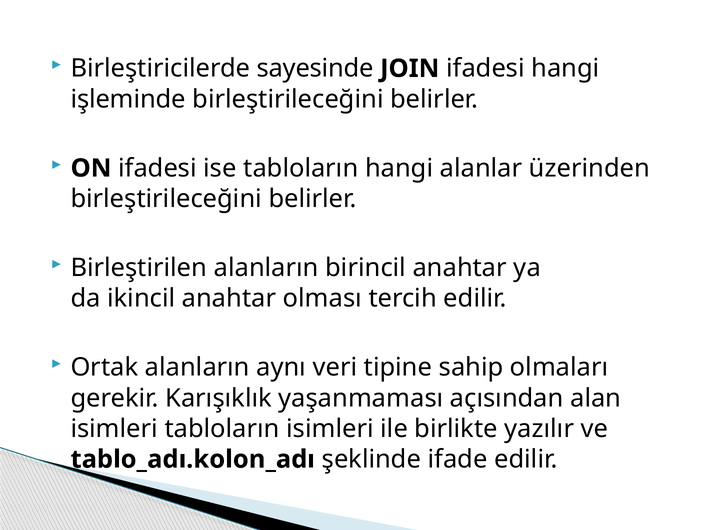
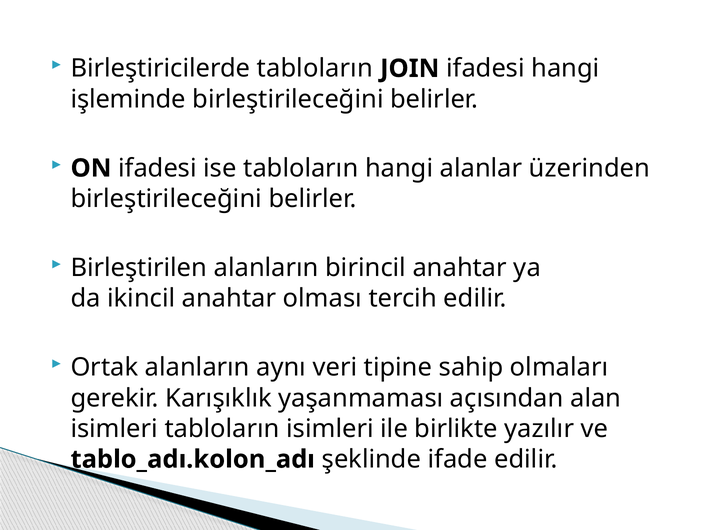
Birleştiricilerde sayesinde: sayesinde -> tabloların
